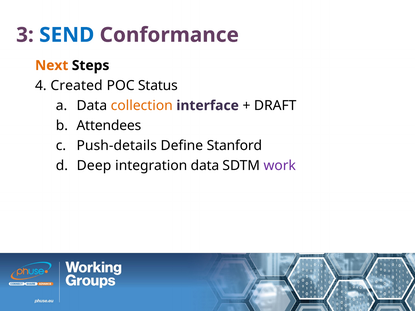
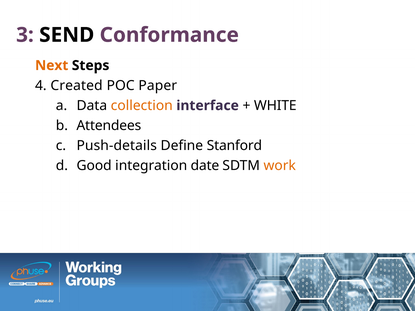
SEND colour: blue -> black
Status: Status -> Paper
DRAFT: DRAFT -> WHITE
Deep: Deep -> Good
integration data: data -> date
work colour: purple -> orange
